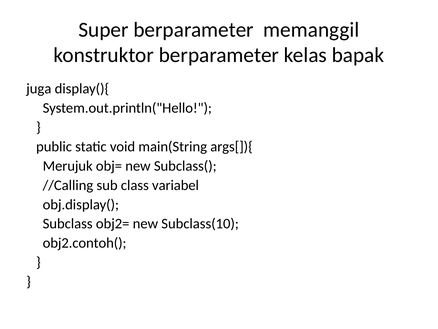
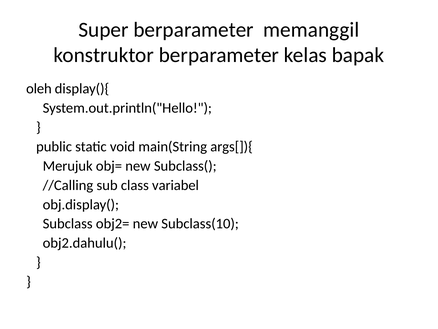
juga: juga -> oleh
obj2.contoh(: obj2.contoh( -> obj2.dahulu(
